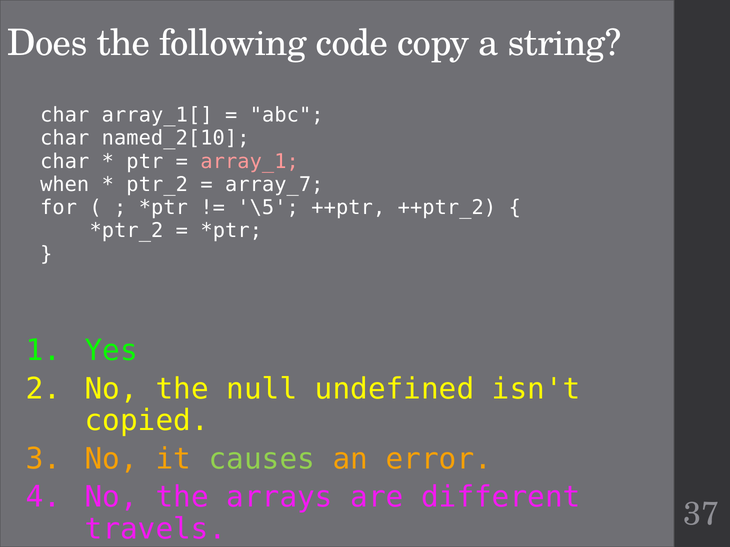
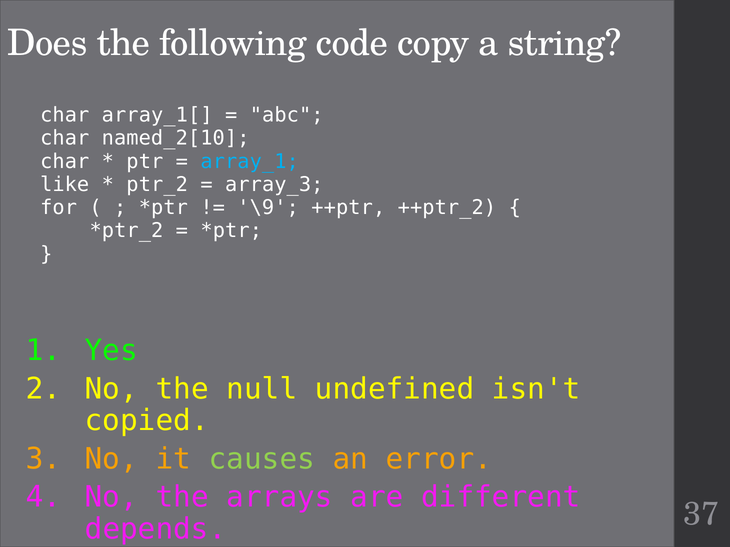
array_1 colour: pink -> light blue
when: when -> like
array_7: array_7 -> array_3
\5: \5 -> \9
travels: travels -> depends
